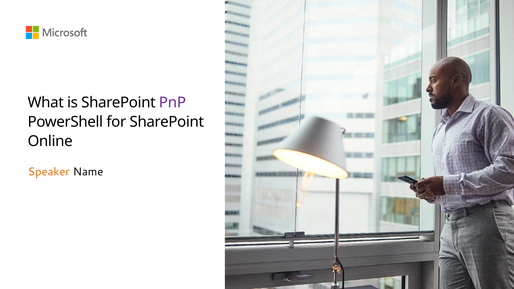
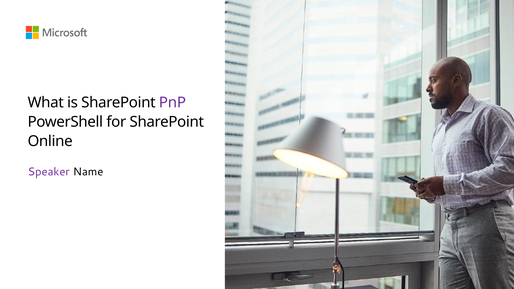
Speaker colour: orange -> purple
